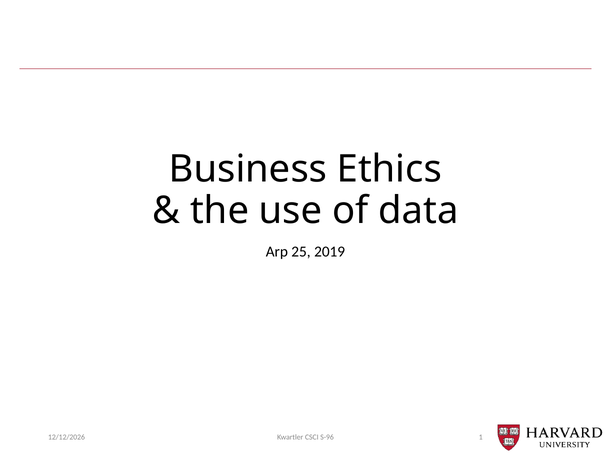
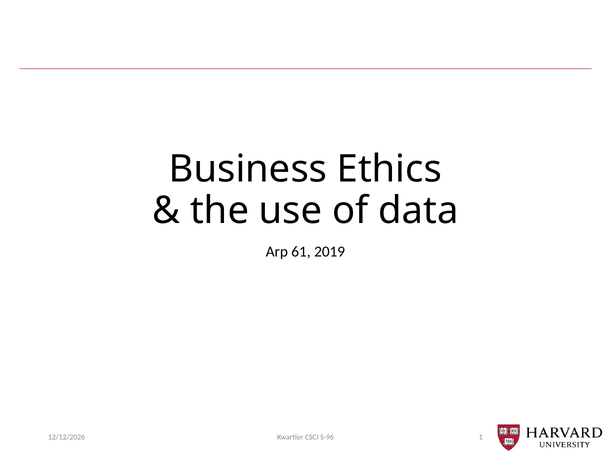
25: 25 -> 61
